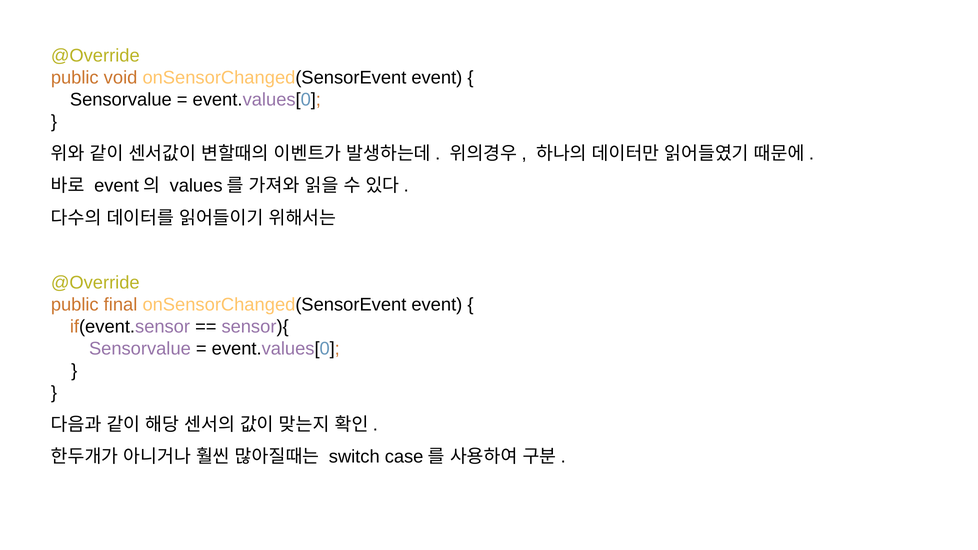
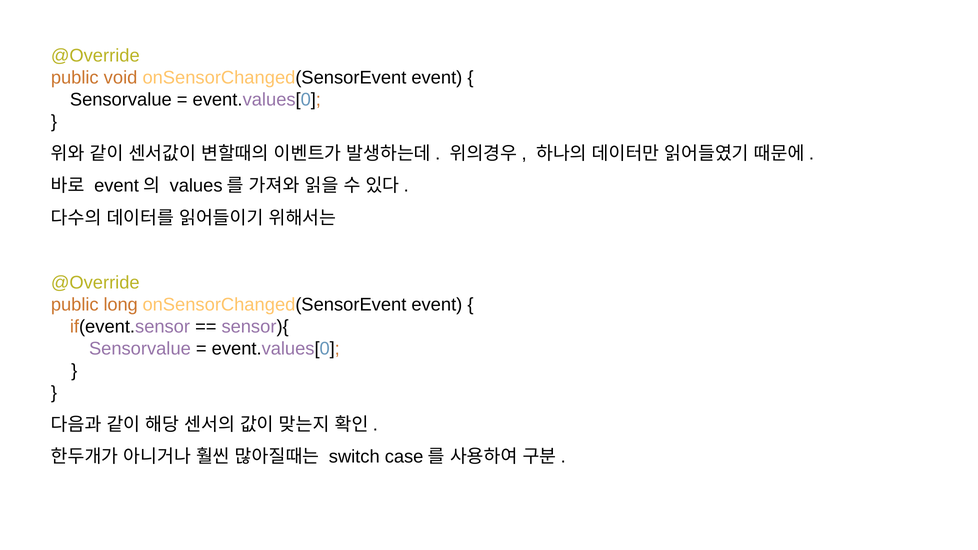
final: final -> long
